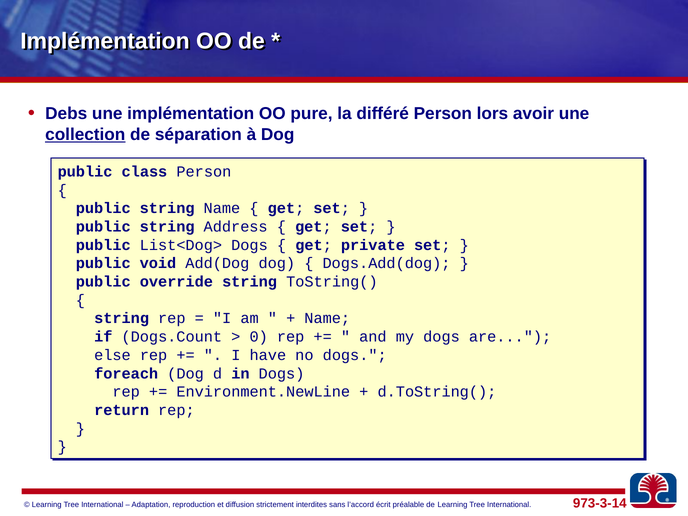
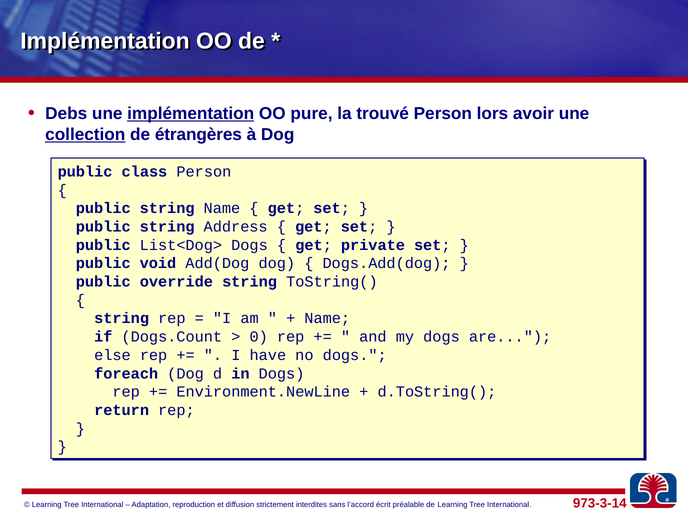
implémentation at (191, 114) underline: none -> present
différé: différé -> trouvé
séparation: séparation -> étrangères
